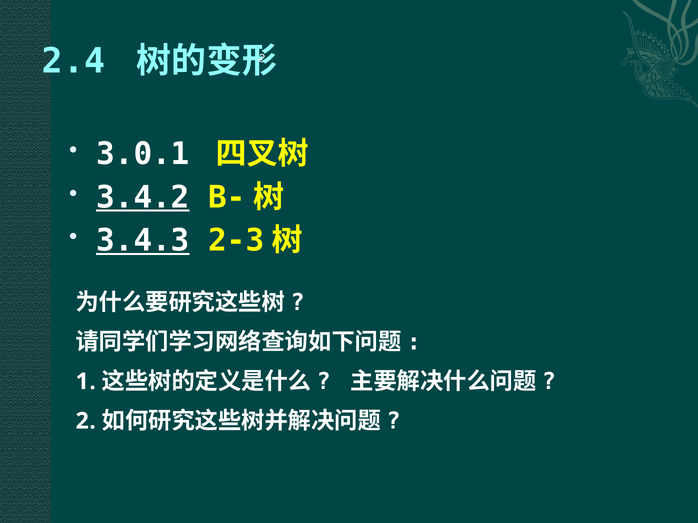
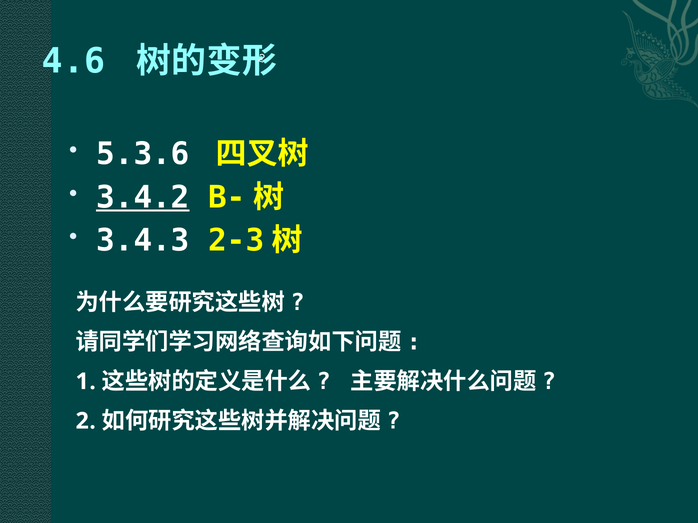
2.4: 2.4 -> 4.6
3.0.1: 3.0.1 -> 5.3.6
3.4.3 underline: present -> none
